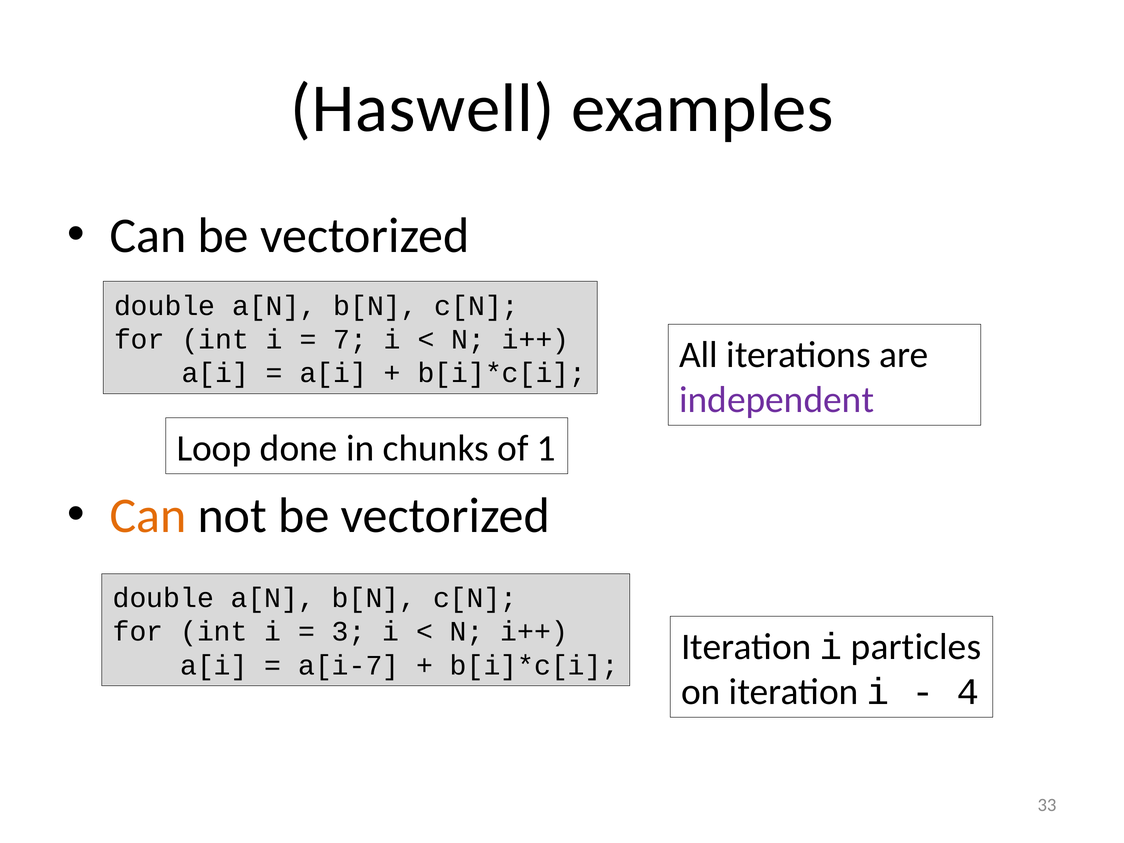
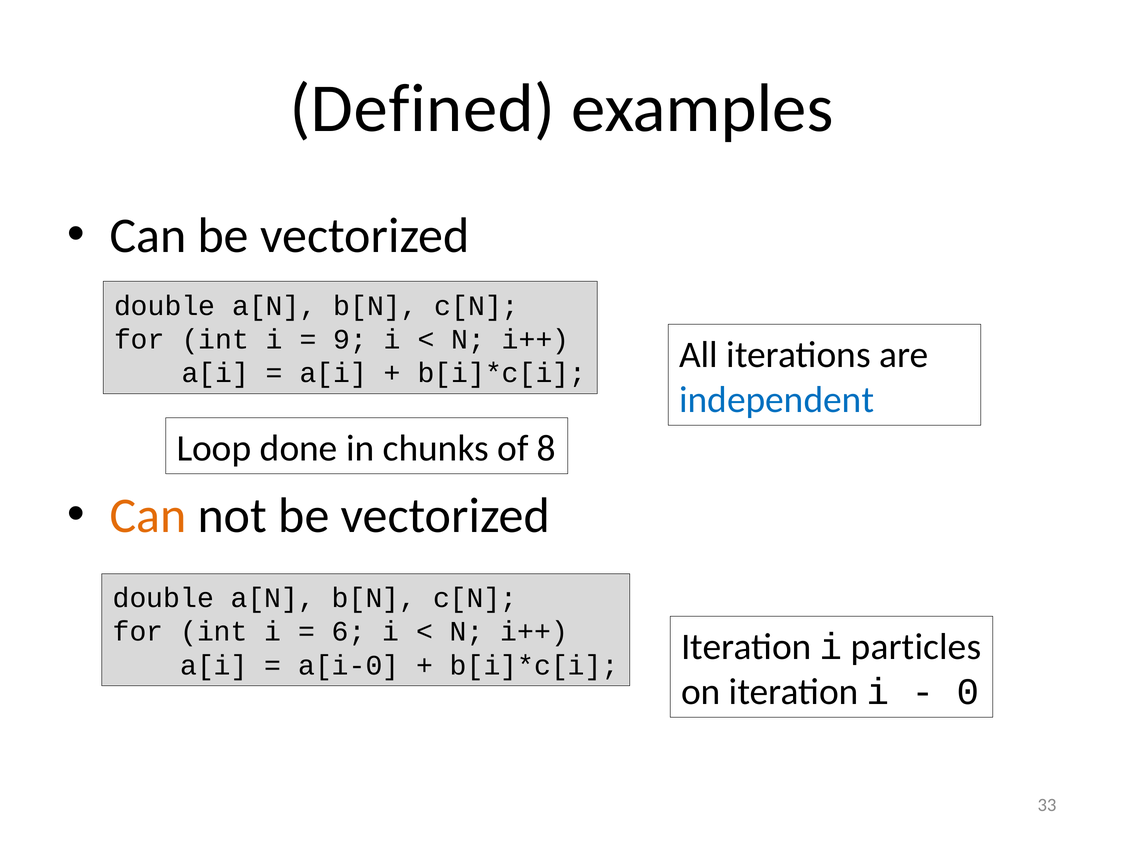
Haswell: Haswell -> Defined
7: 7 -> 9
independent colour: purple -> blue
1: 1 -> 8
3: 3 -> 6
a[i-7: a[i-7 -> a[i-0
4: 4 -> 0
